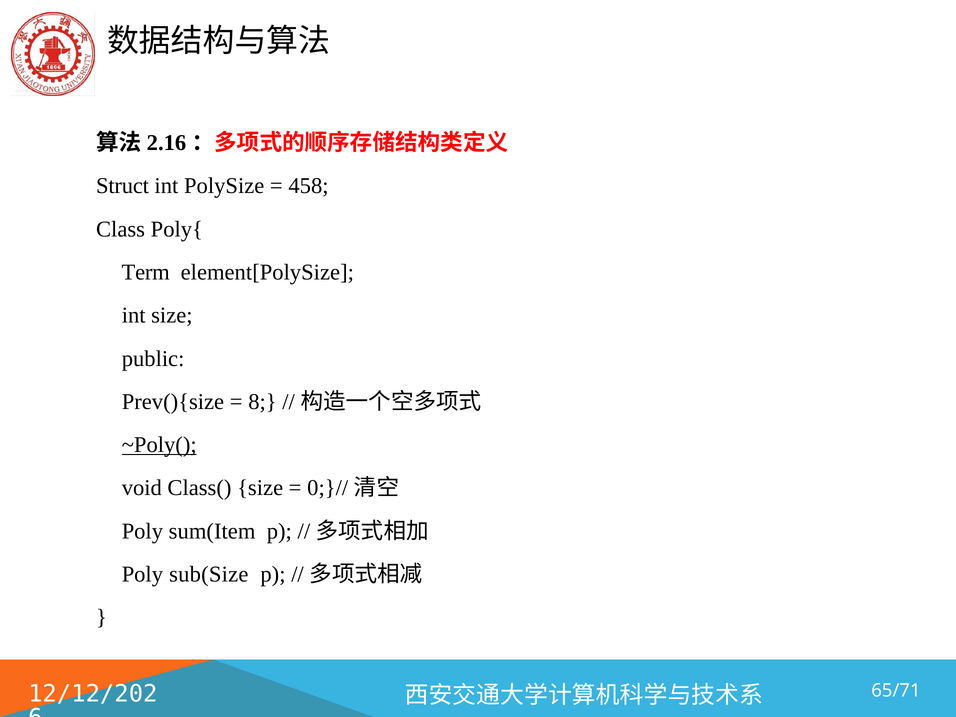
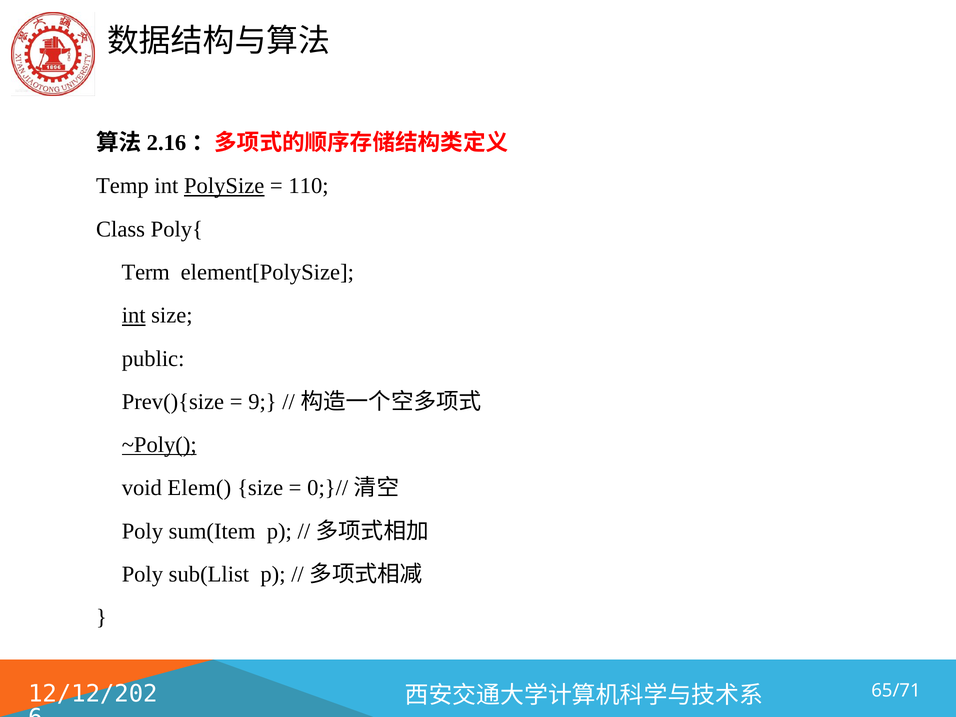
Struct: Struct -> Temp
PolySize underline: none -> present
458: 458 -> 110
int at (134, 315) underline: none -> present
8: 8 -> 9
Class(: Class( -> Elem(
sub(Size: sub(Size -> sub(Llist
